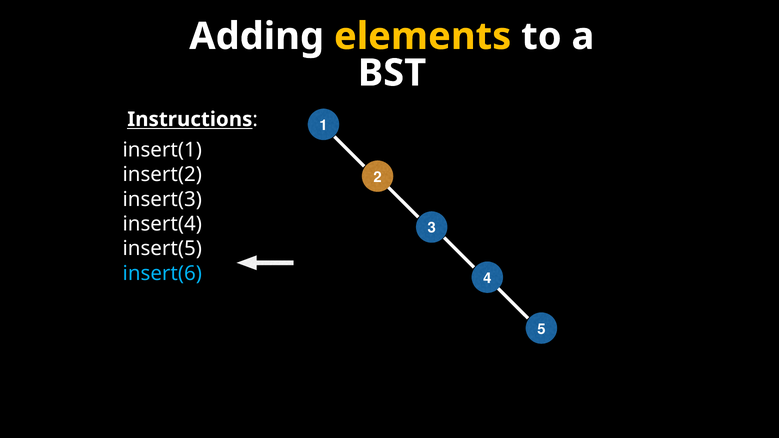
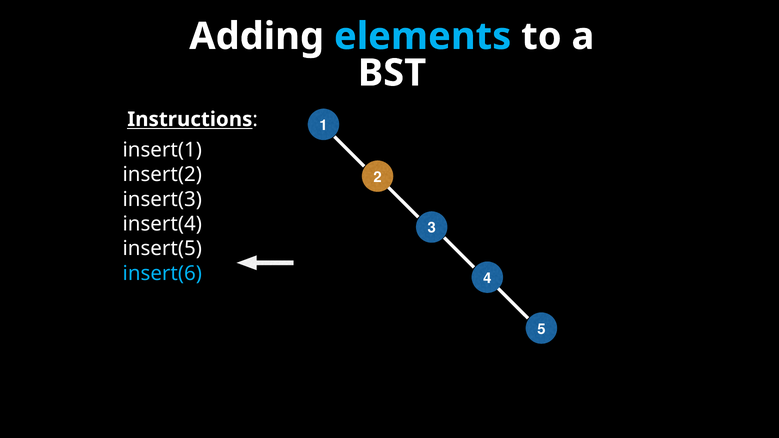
elements colour: yellow -> light blue
